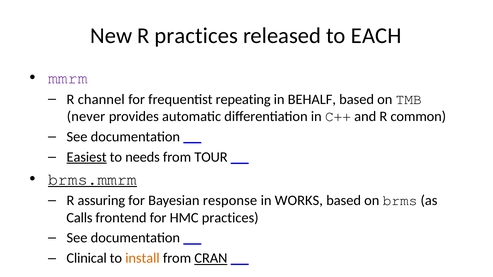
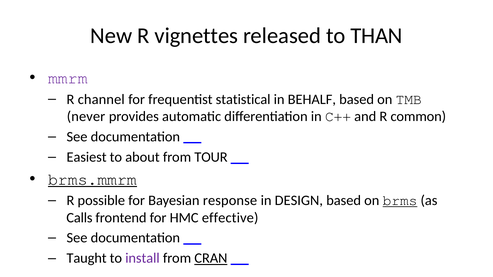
R practices: practices -> vignettes
EACH: EACH -> THAN
repeating: repeating -> statistical
Easiest underline: present -> none
needs: needs -> about
assuring: assuring -> possible
WORKS: WORKS -> DESIGN
brms underline: none -> present
HMC practices: practices -> effective
Clinical: Clinical -> Taught
install colour: orange -> purple
